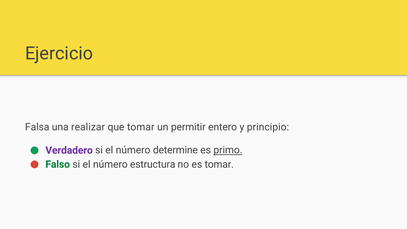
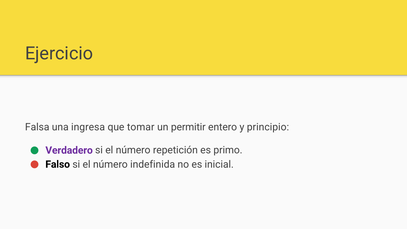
realizar: realizar -> ingresa
determine: determine -> repetición
primo underline: present -> none
Falso colour: green -> black
estructura: estructura -> indefinida
es tomar: tomar -> inicial
